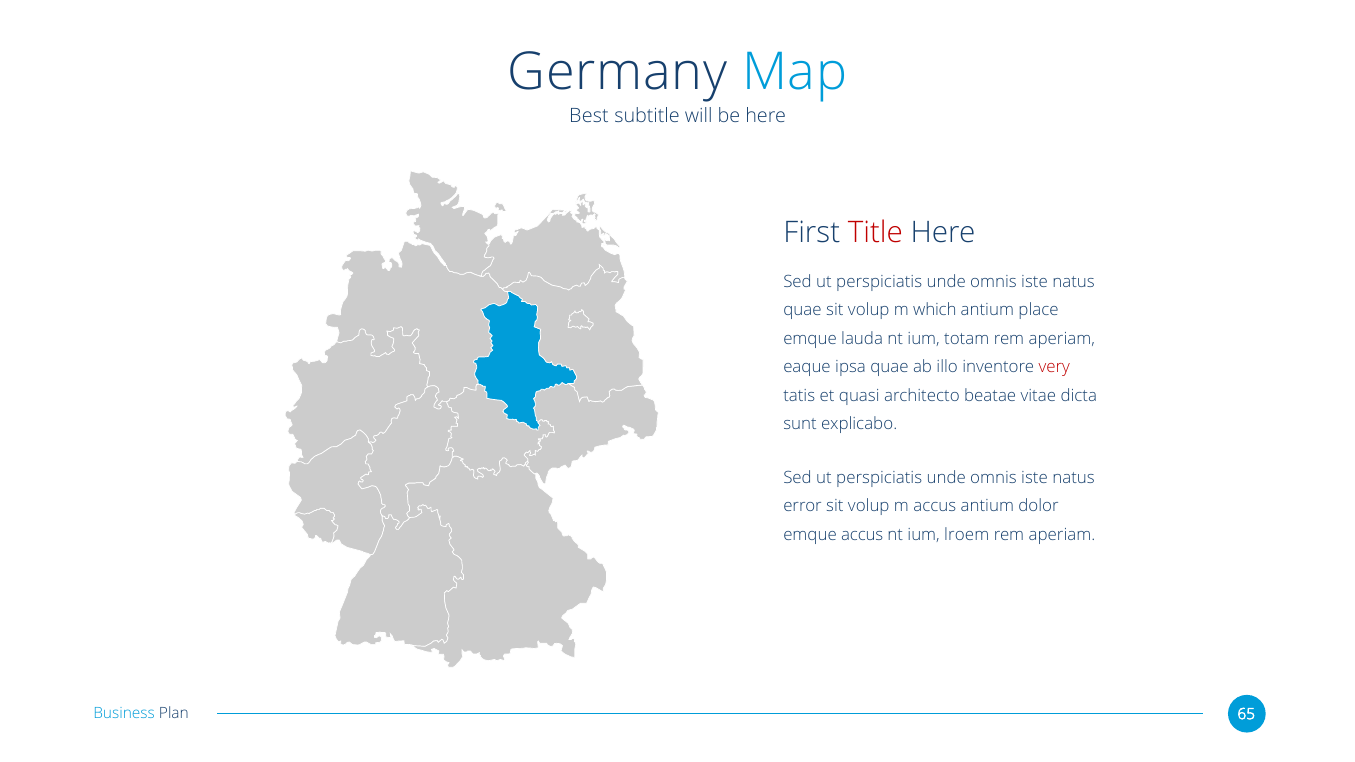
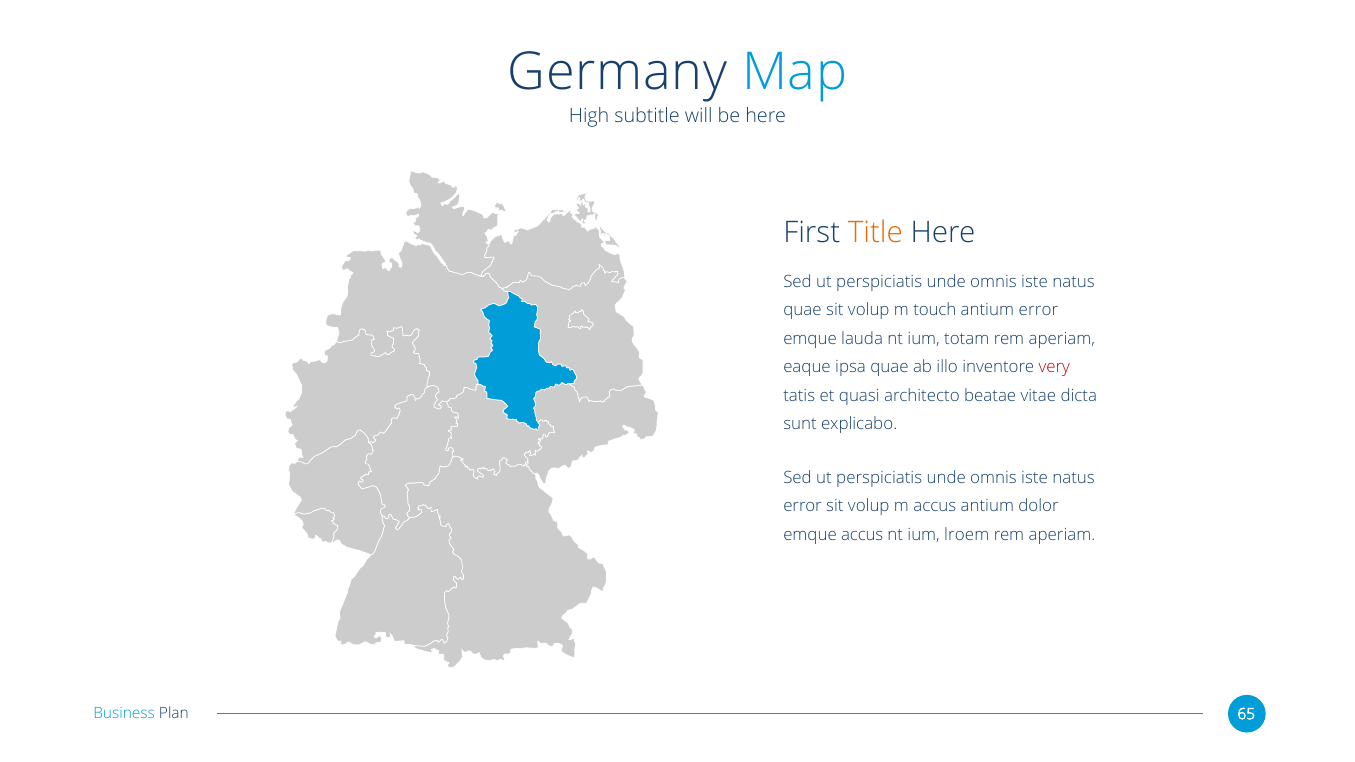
Best: Best -> High
Title colour: red -> orange
which: which -> touch
antium place: place -> error
